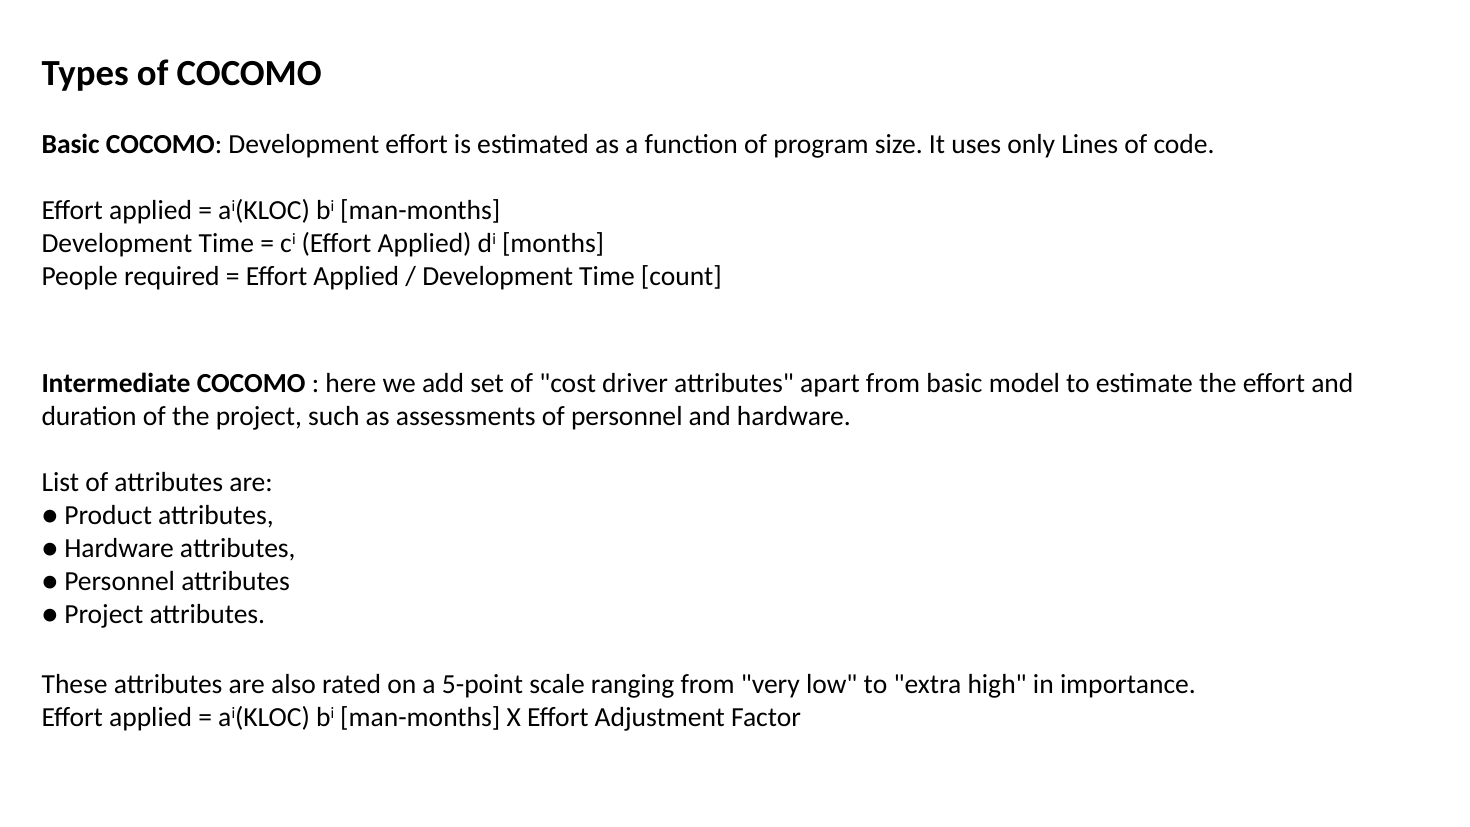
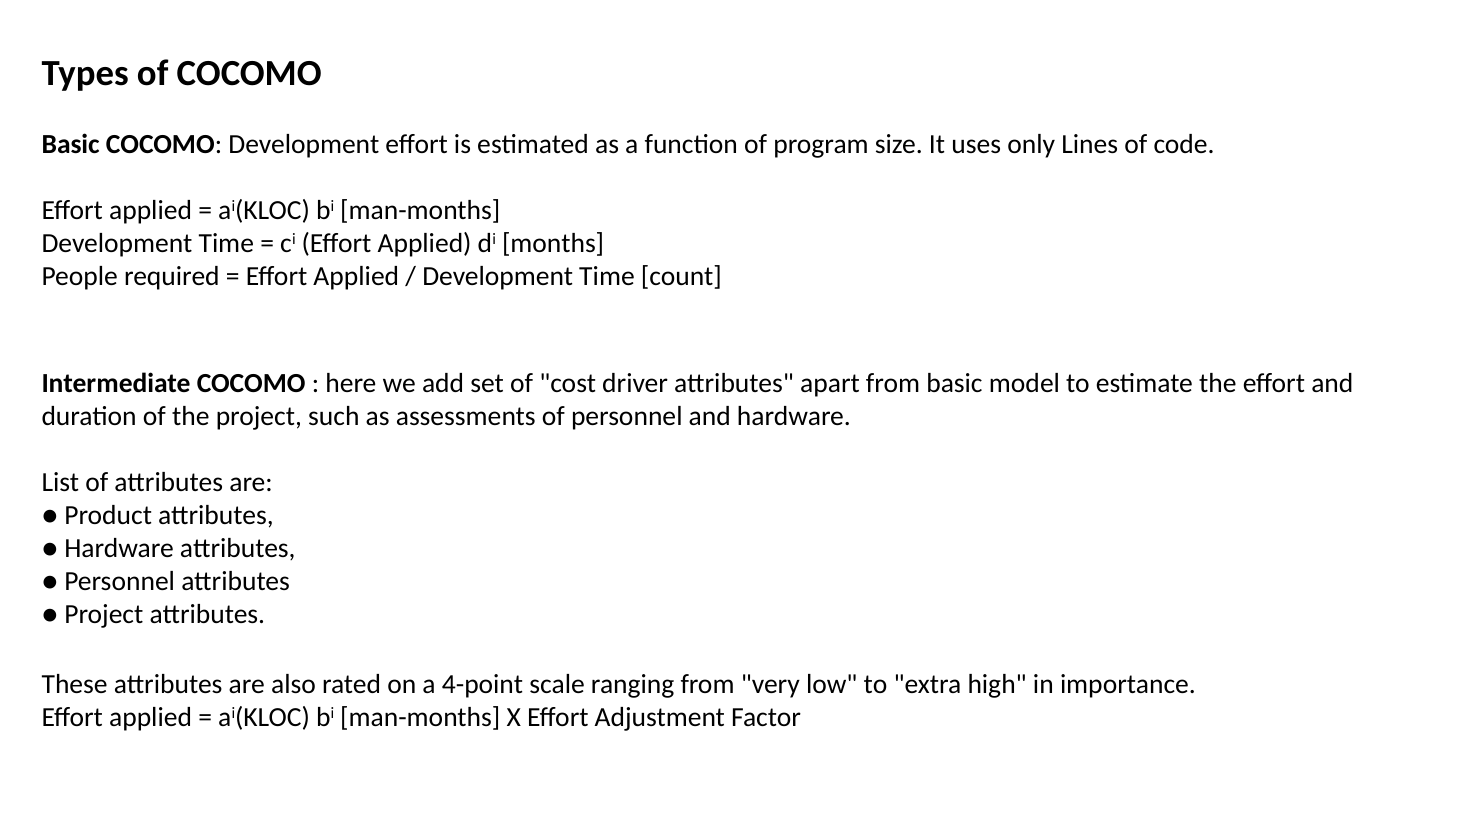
5-point: 5-point -> 4-point
